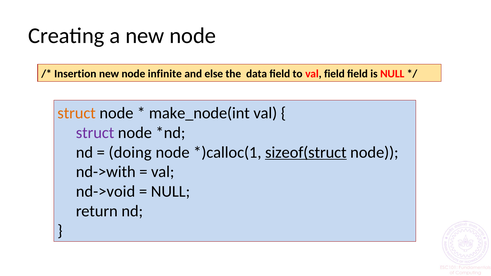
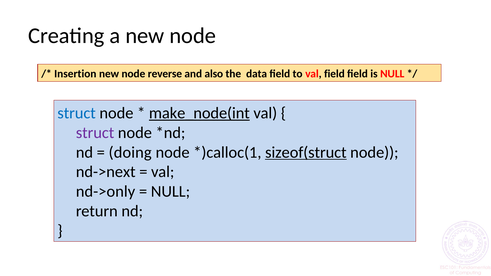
infinite: infinite -> reverse
else: else -> also
struct at (77, 113) colour: orange -> blue
make_node(int underline: none -> present
nd->with: nd->with -> nd->next
nd->void: nd->void -> nd->only
